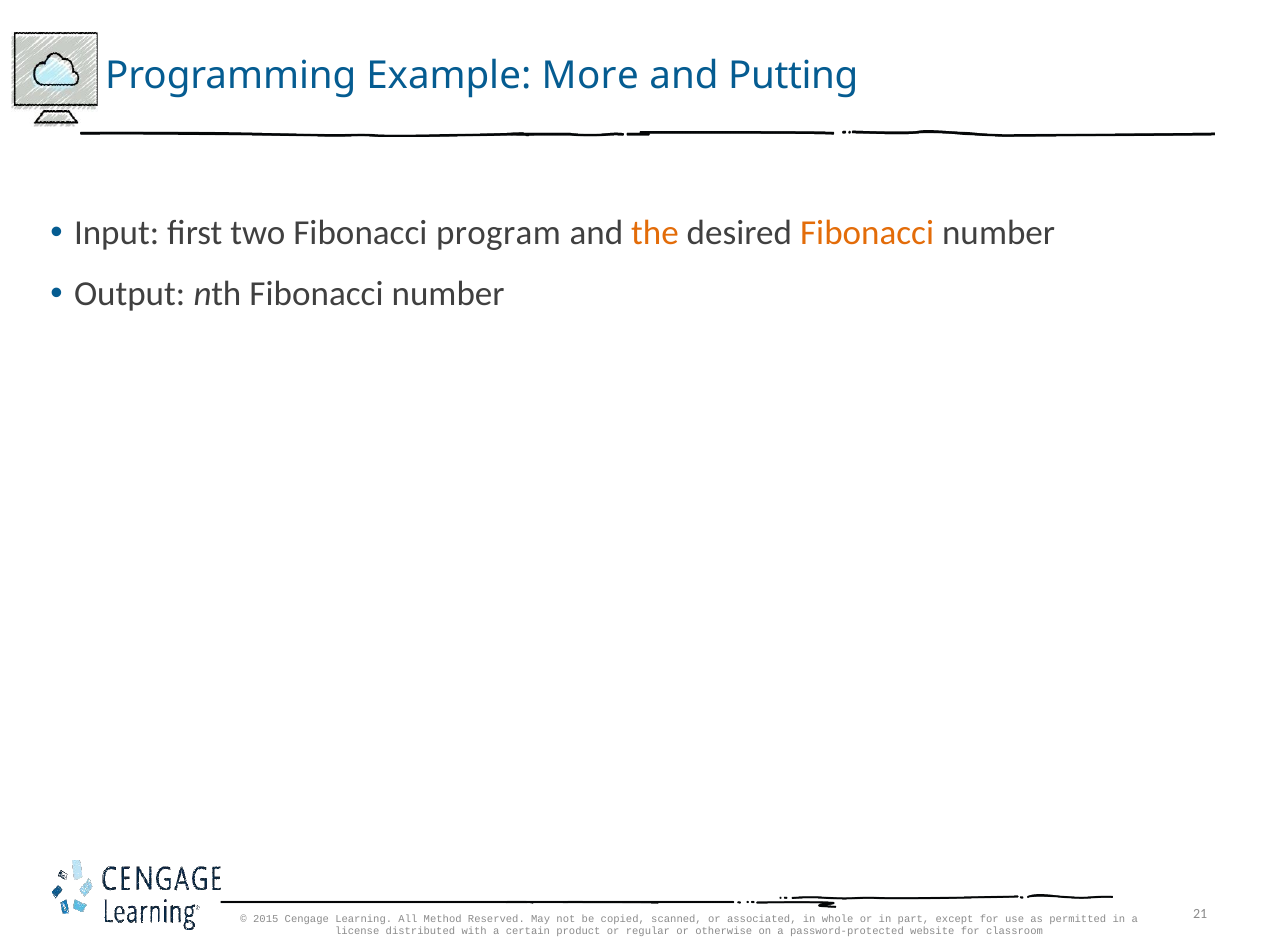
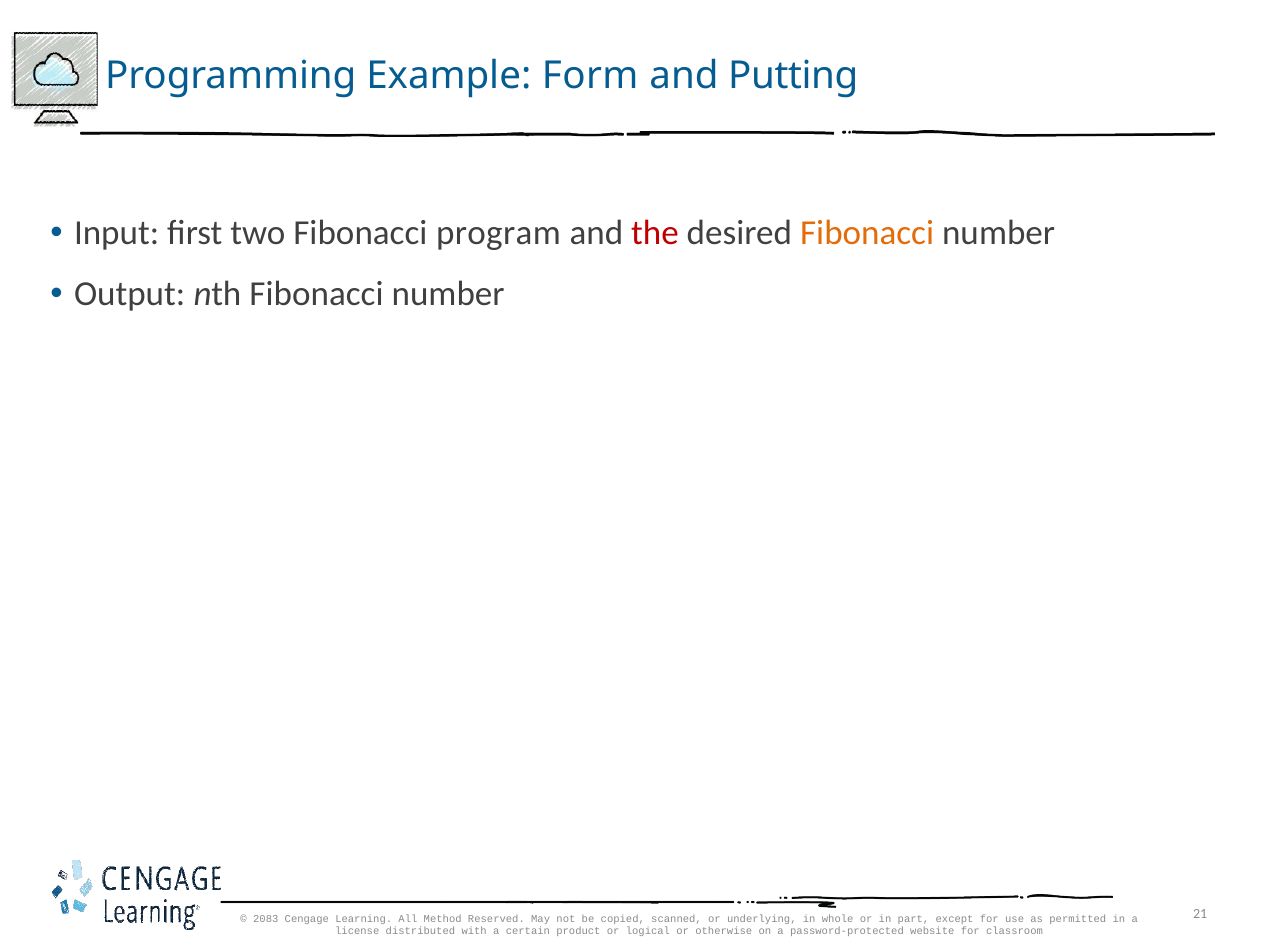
More: More -> Form
the colour: orange -> red
2015: 2015 -> 2083
associated: associated -> underlying
regular: regular -> logical
